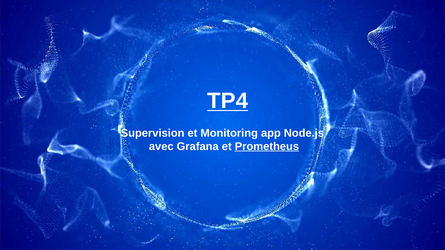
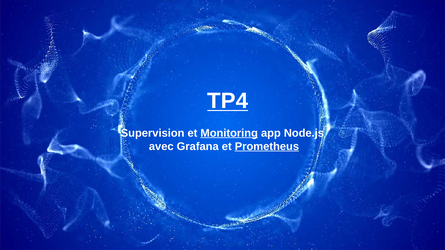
Monitoring underline: none -> present
